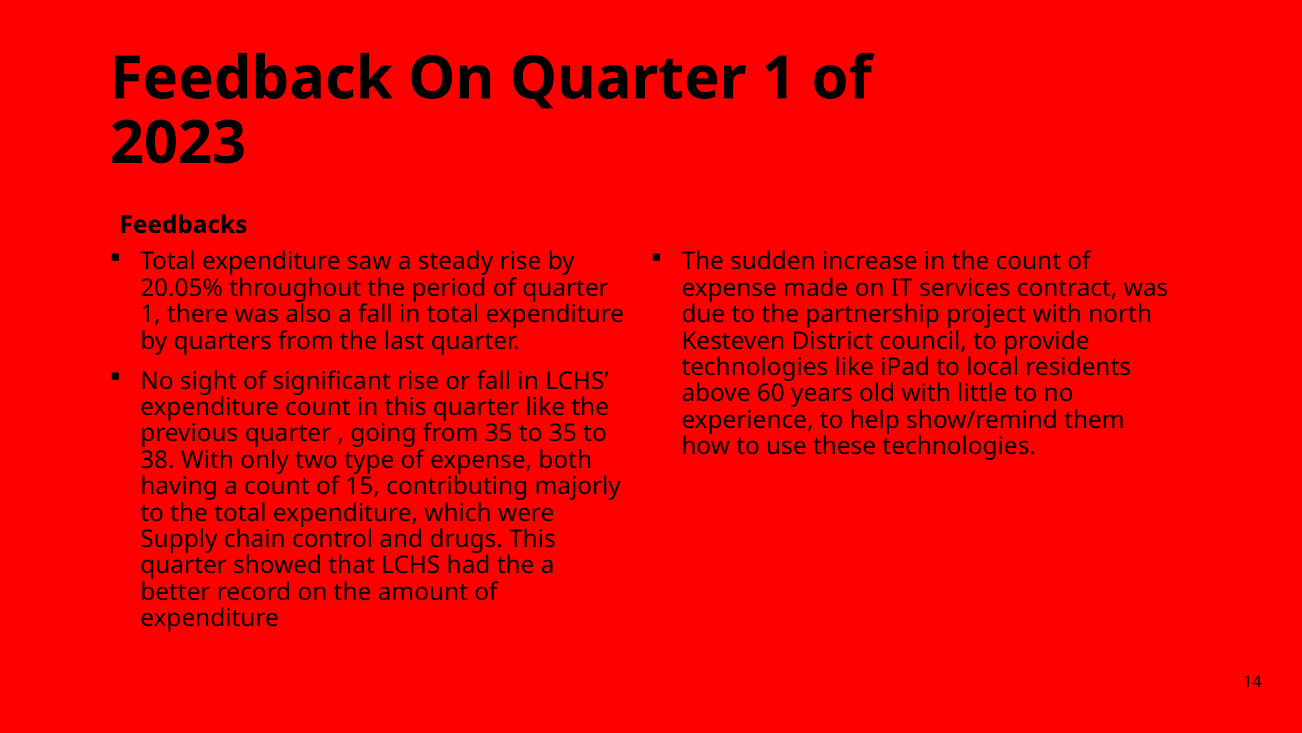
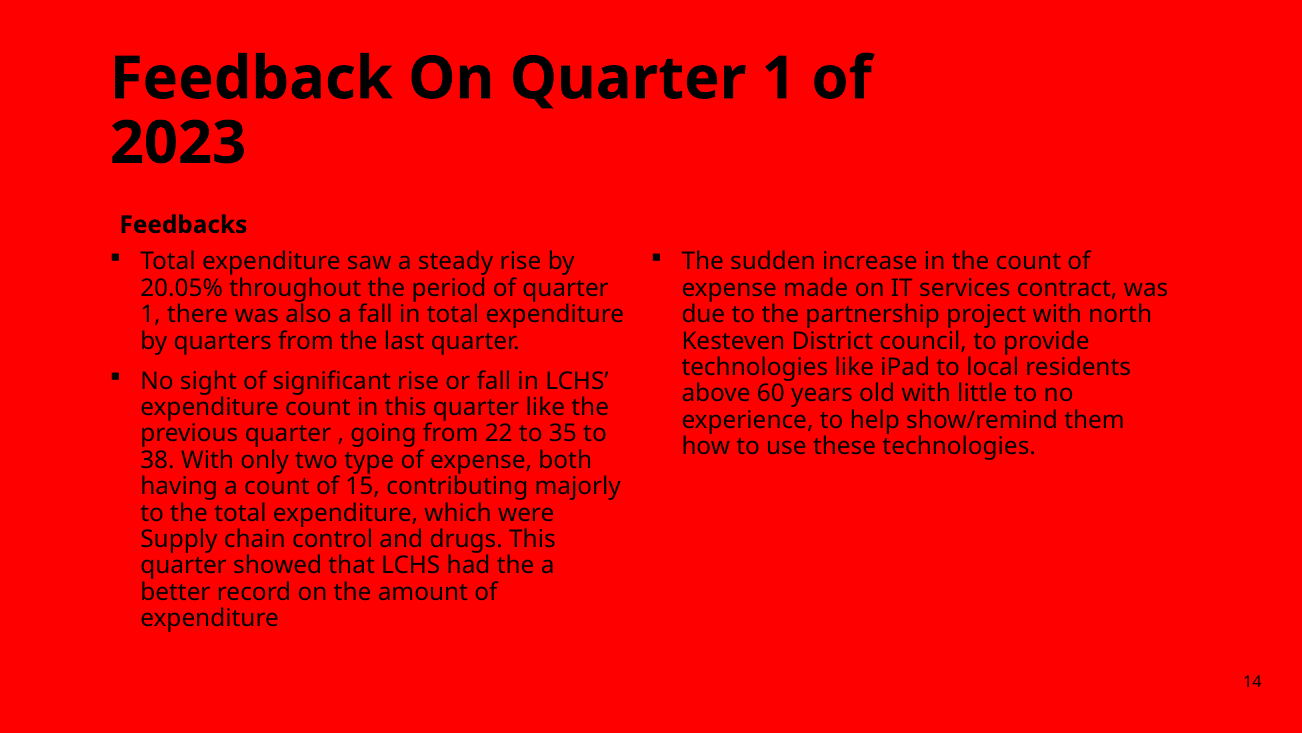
from 35: 35 -> 22
